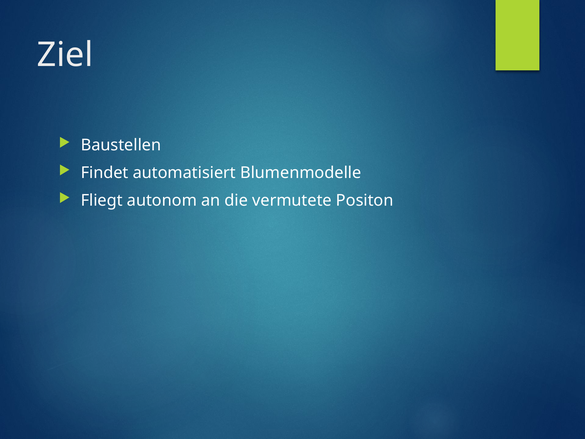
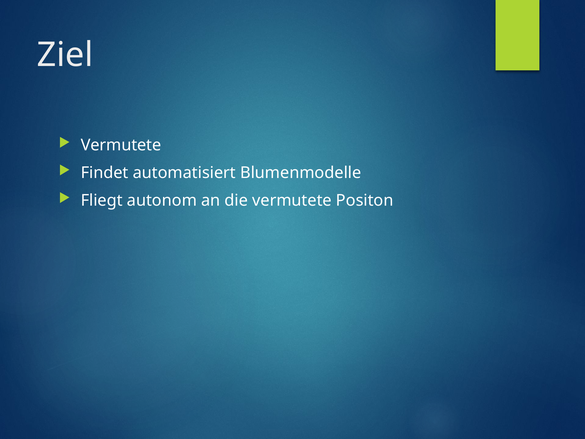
Baustellen at (121, 145): Baustellen -> Vermutete
